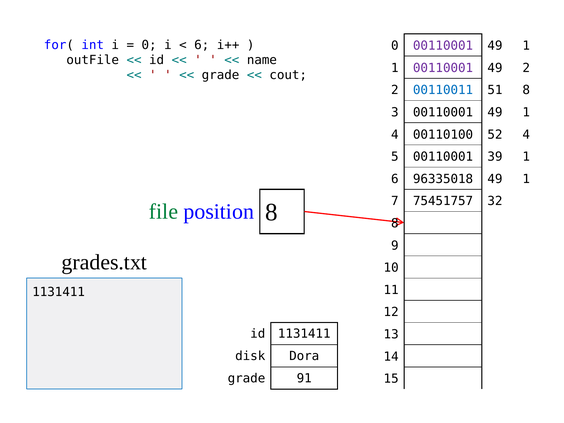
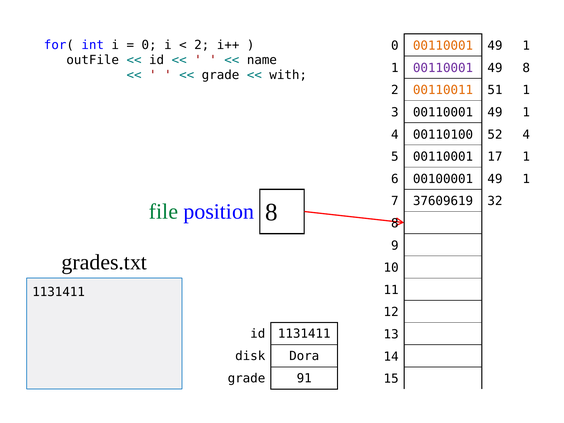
6 at (202, 45): 6 -> 2
00110001 at (443, 46) colour: purple -> orange
49 2: 2 -> 8
cout: cout -> with
00110011 colour: blue -> orange
51 8: 8 -> 1
39: 39 -> 17
96335018: 96335018 -> 00100001
75451757: 75451757 -> 37609619
